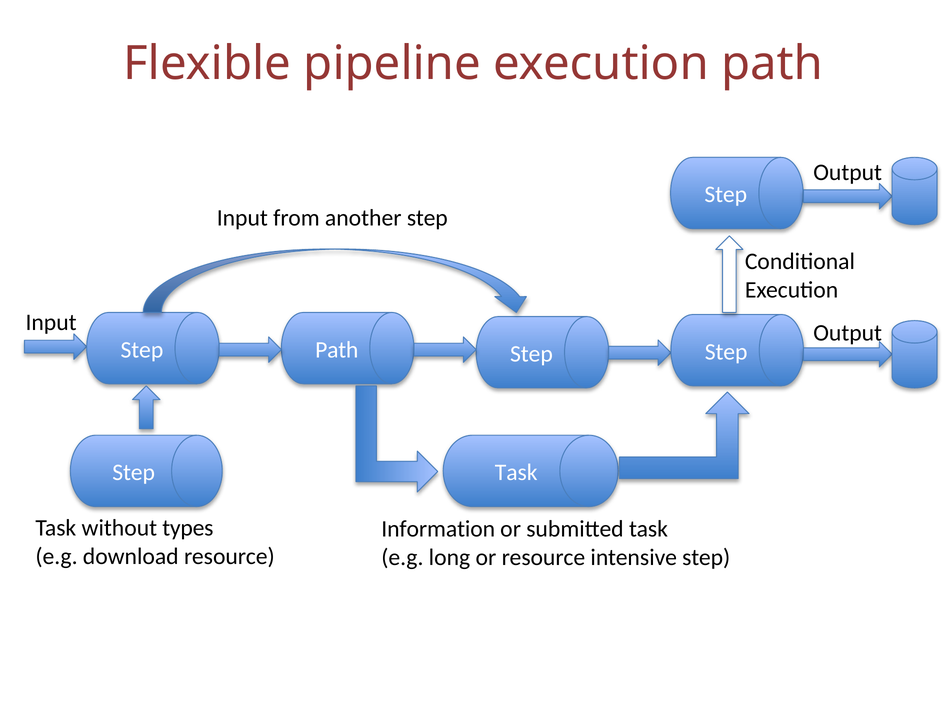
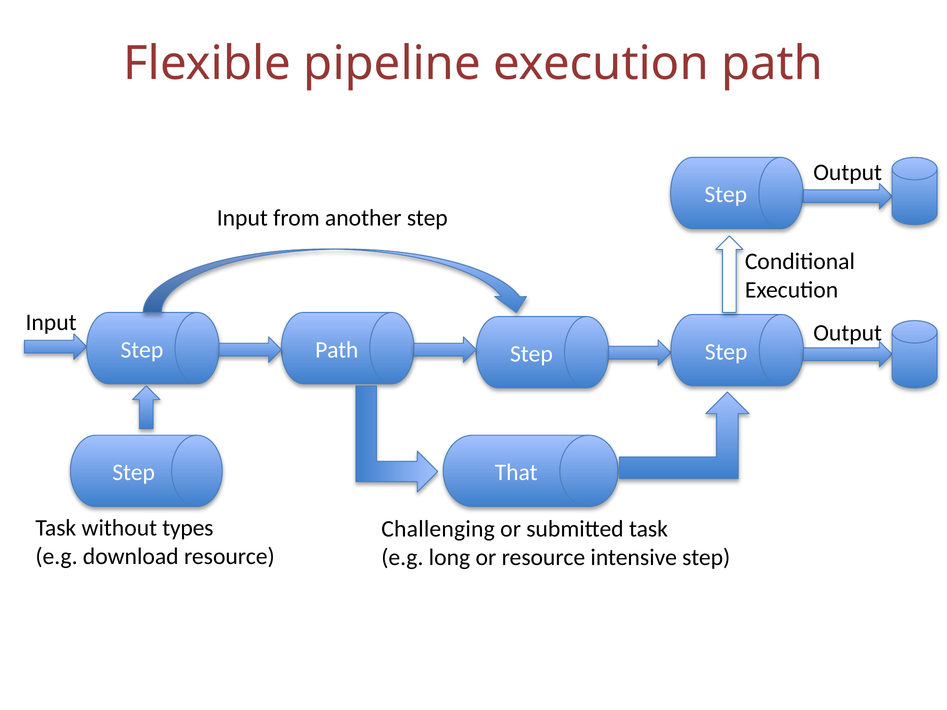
Task at (516, 473): Task -> That
Information: Information -> Challenging
